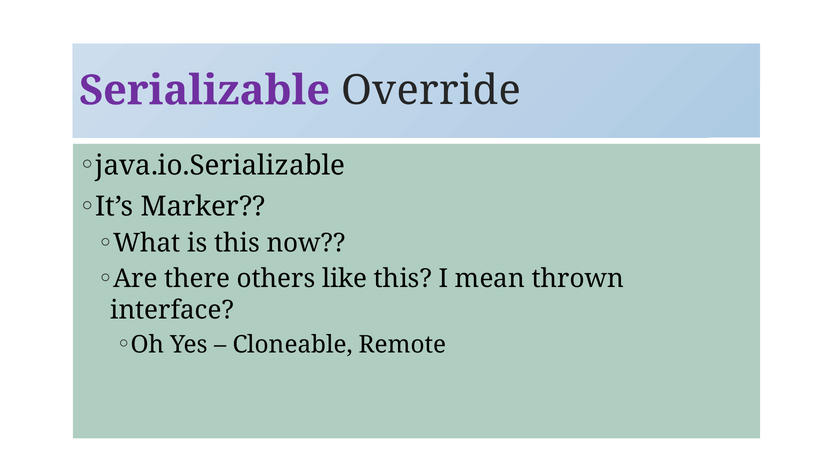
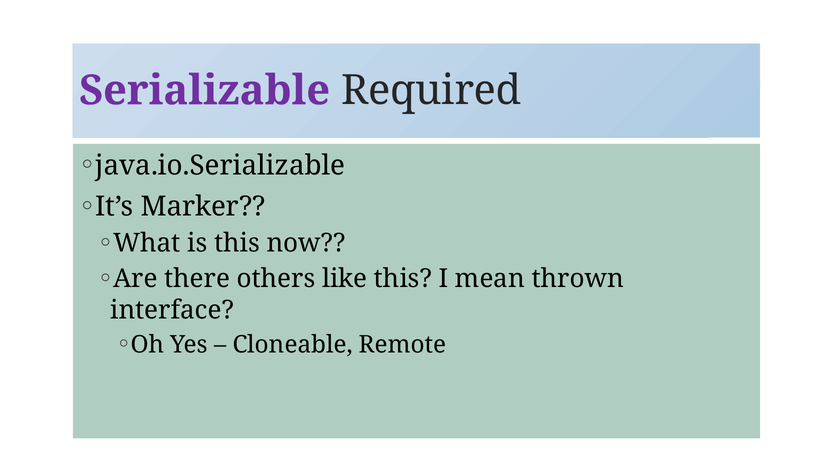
Override: Override -> Required
